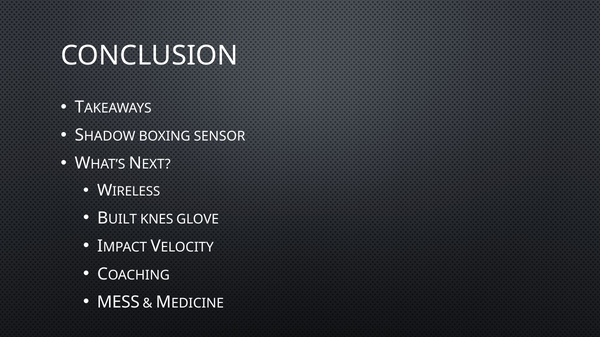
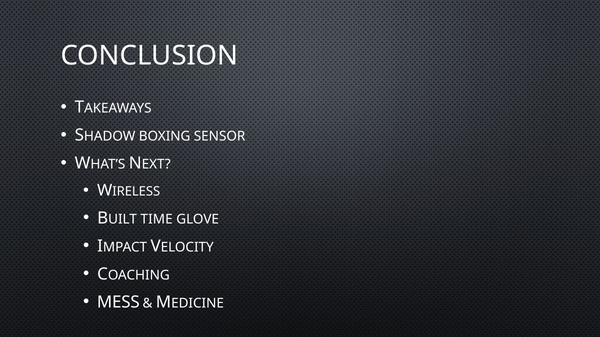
KNES: KNES -> TIME
